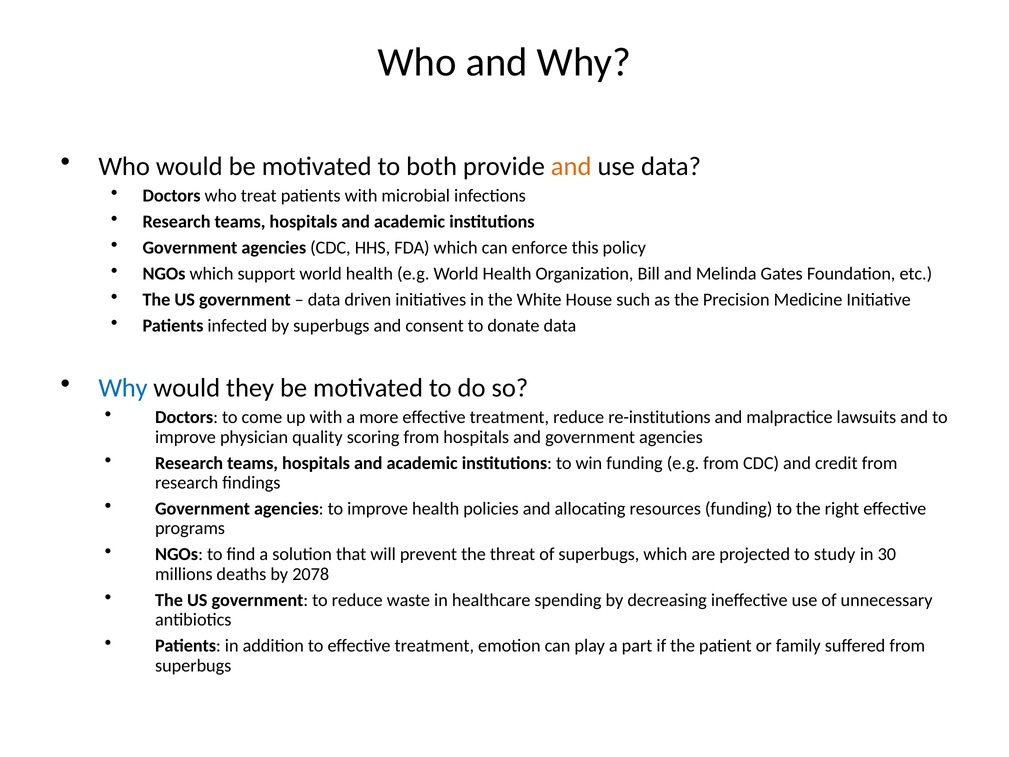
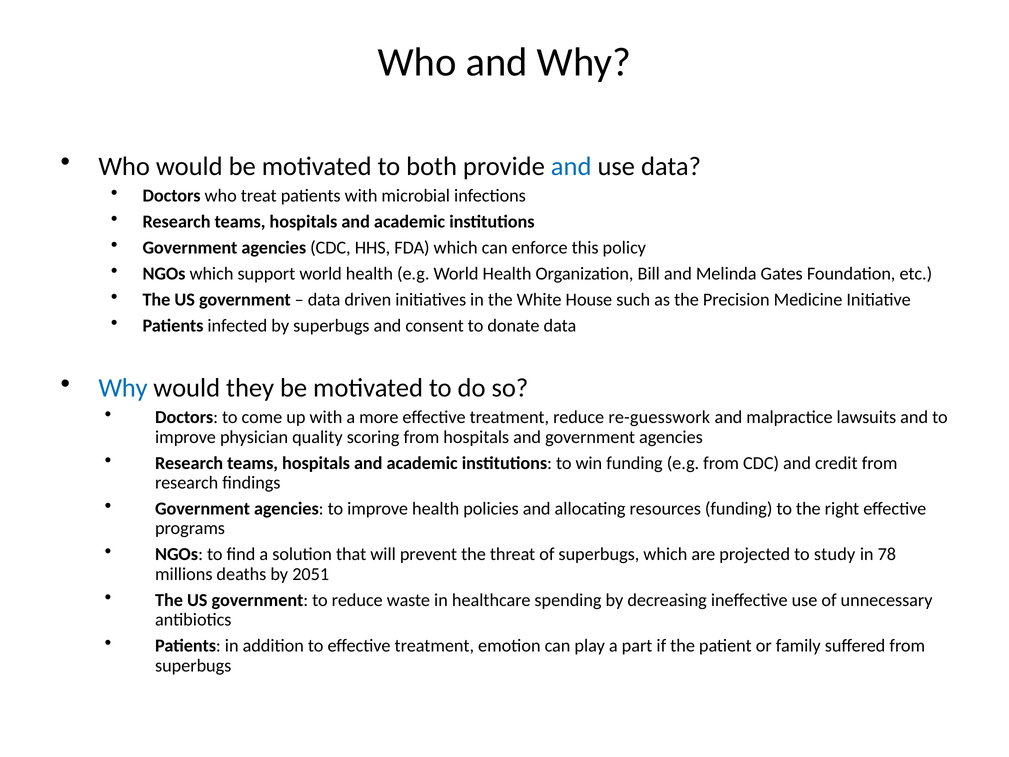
and at (571, 166) colour: orange -> blue
re-institutions: re-institutions -> re-guesswork
30: 30 -> 78
2078: 2078 -> 2051
